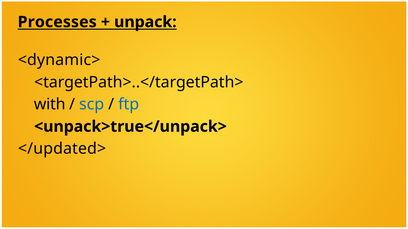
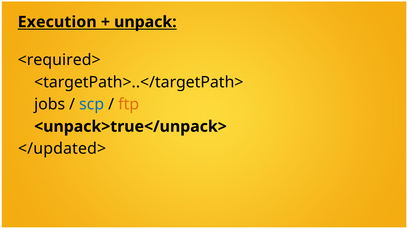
Processes: Processes -> Execution
<dynamic>: <dynamic> -> <required>
with: with -> jobs
ftp colour: blue -> orange
